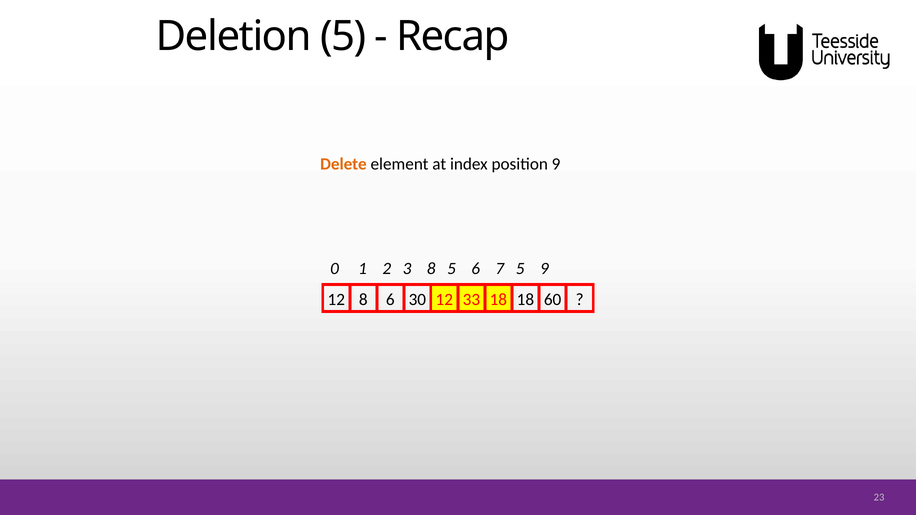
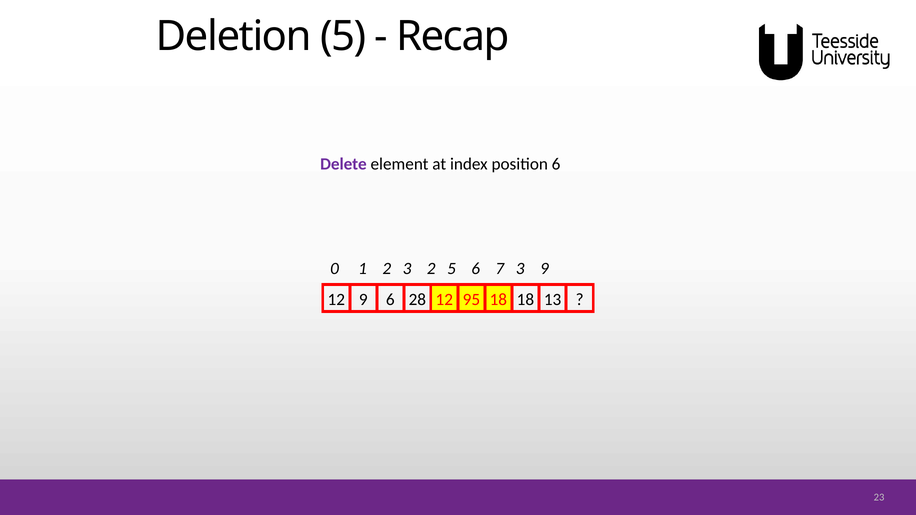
Delete colour: orange -> purple
position 9: 9 -> 6
3 8: 8 -> 2
7 5: 5 -> 3
12 8: 8 -> 9
30: 30 -> 28
33: 33 -> 95
60: 60 -> 13
